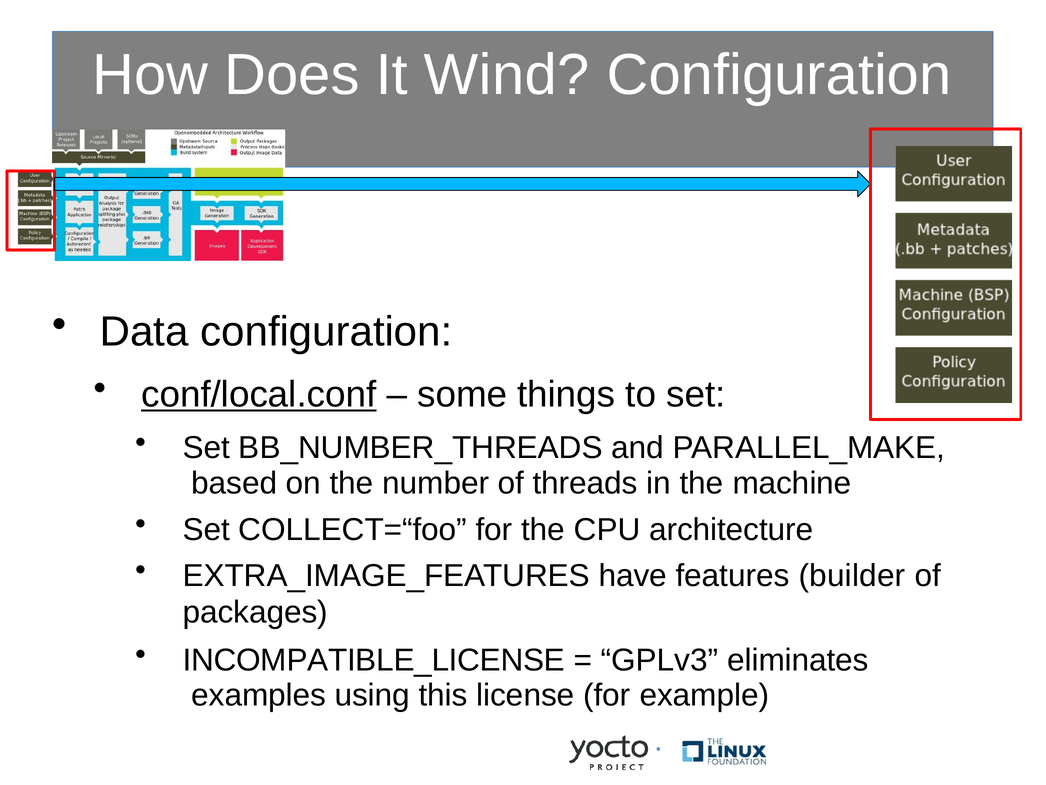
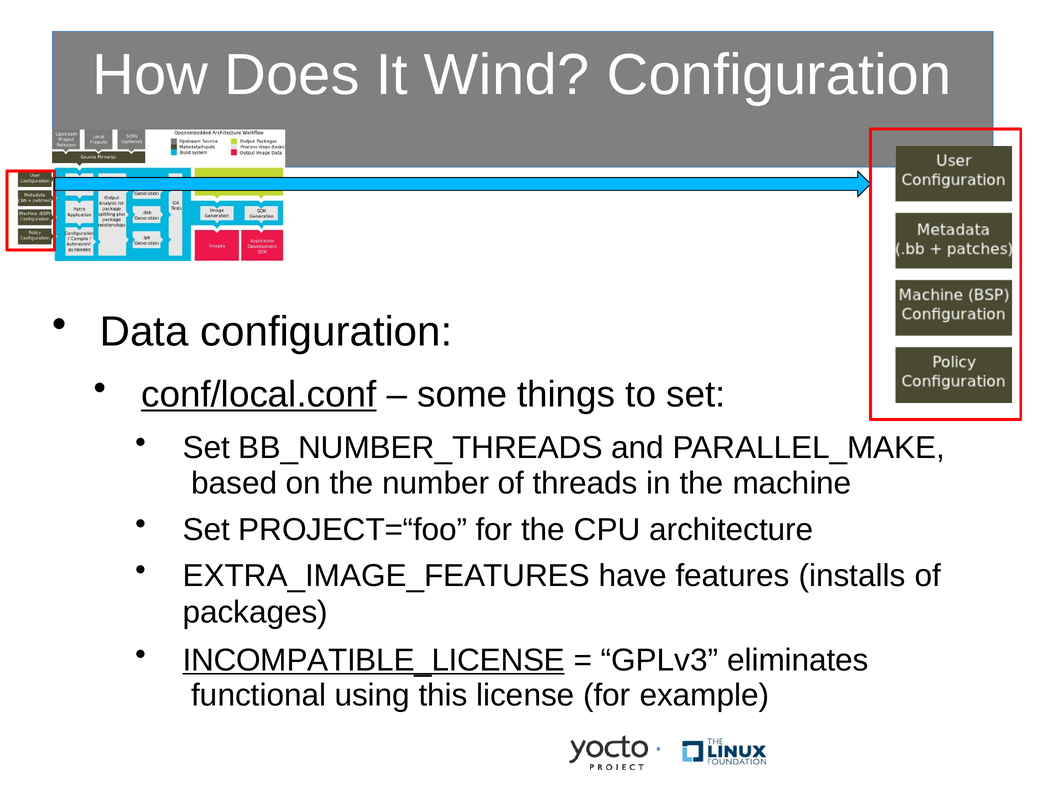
COLLECT=“foo: COLLECT=“foo -> PROJECT=“foo
builder: builder -> installs
INCOMPATIBLE_LICENSE underline: none -> present
examples: examples -> functional
